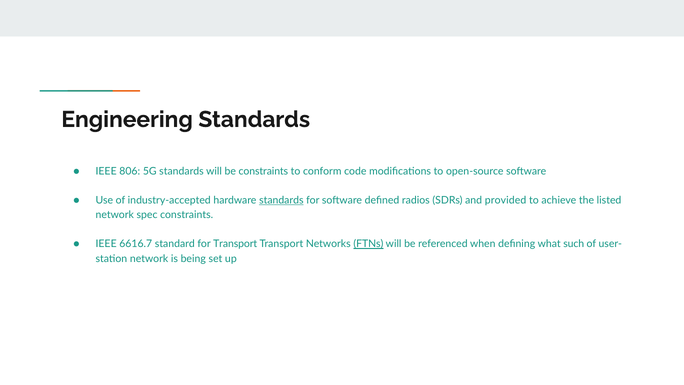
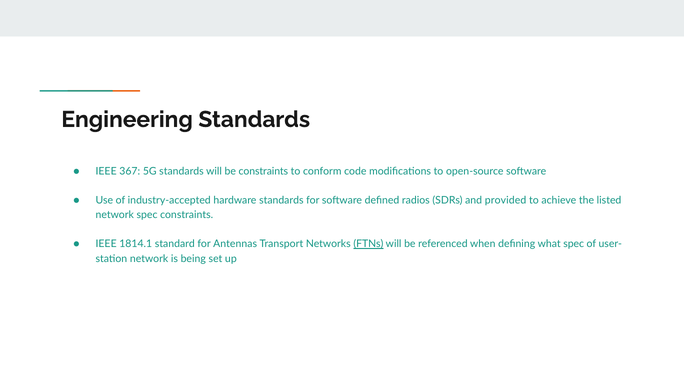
806: 806 -> 367
standards at (281, 200) underline: present -> none
6616.7: 6616.7 -> 1814.1
for Transport: Transport -> Antennas
what such: such -> spec
